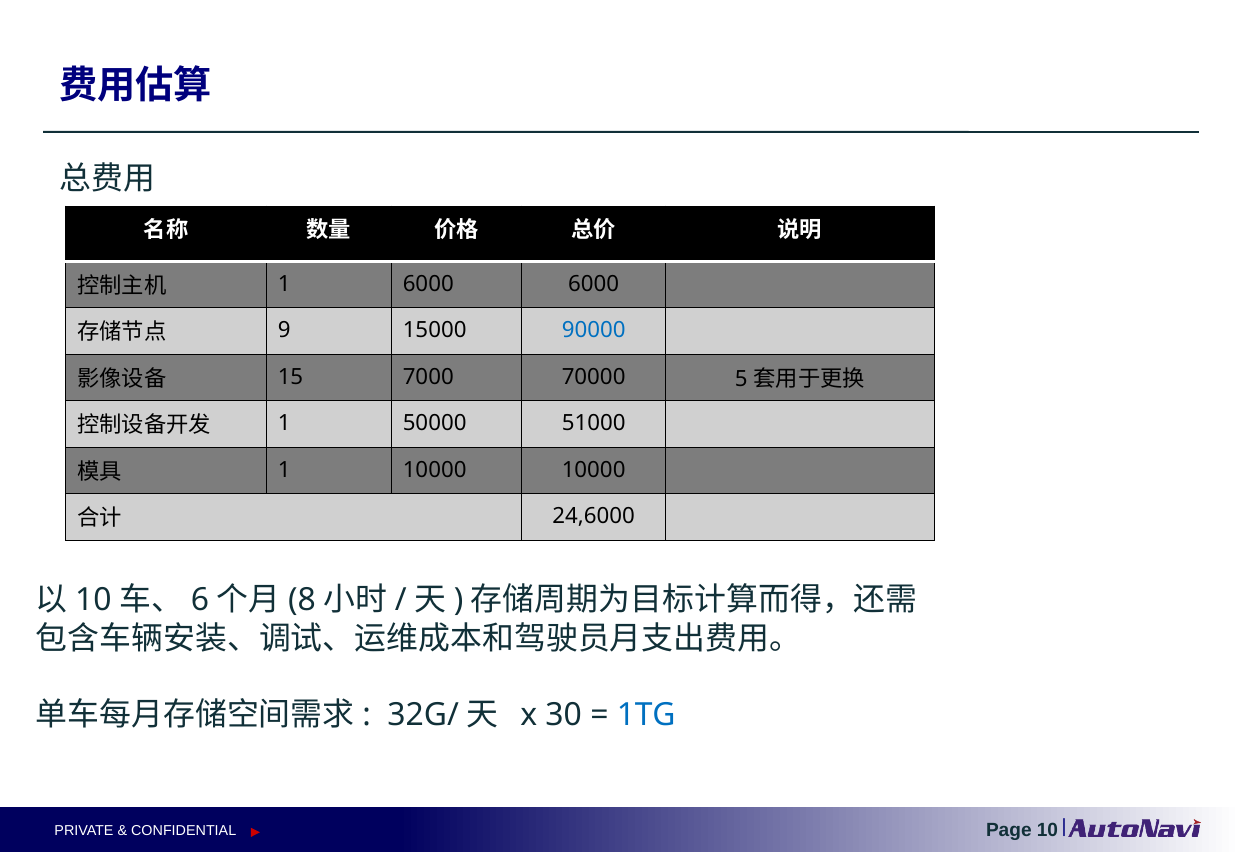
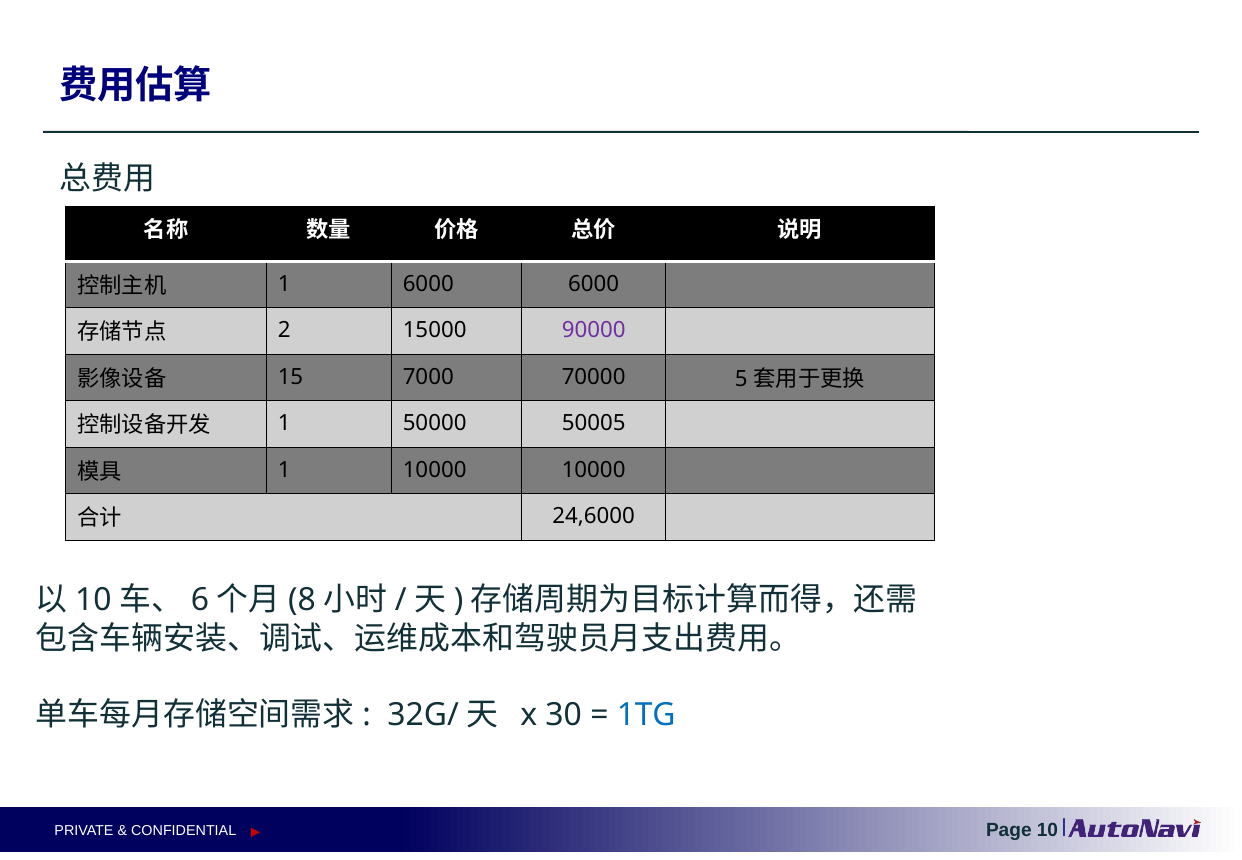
9: 9 -> 2
90000 colour: blue -> purple
51000: 51000 -> 50005
